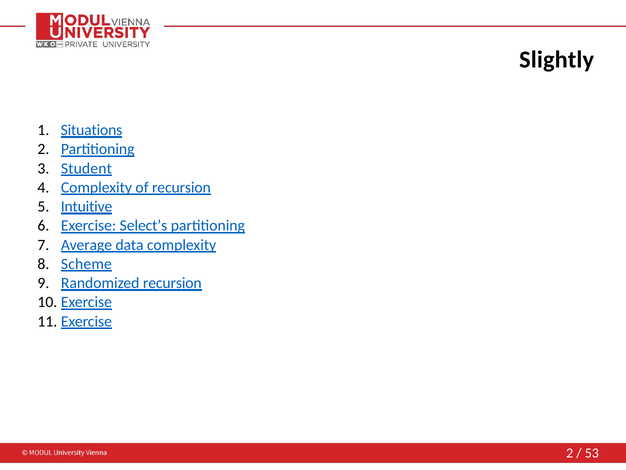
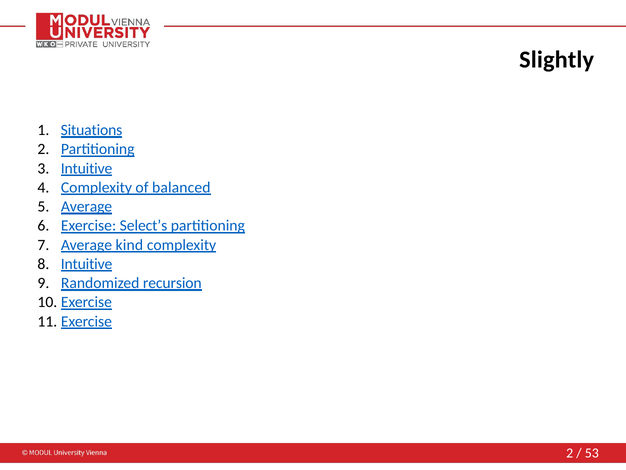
Student at (86, 168): Student -> Intuitive
of recursion: recursion -> balanced
Intuitive at (87, 206): Intuitive -> Average
data: data -> kind
Scheme at (86, 264): Scheme -> Intuitive
